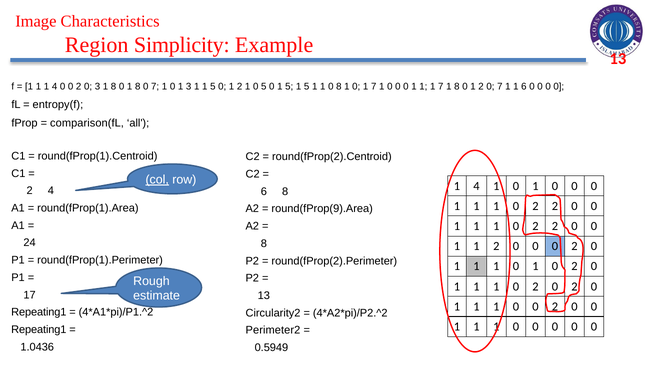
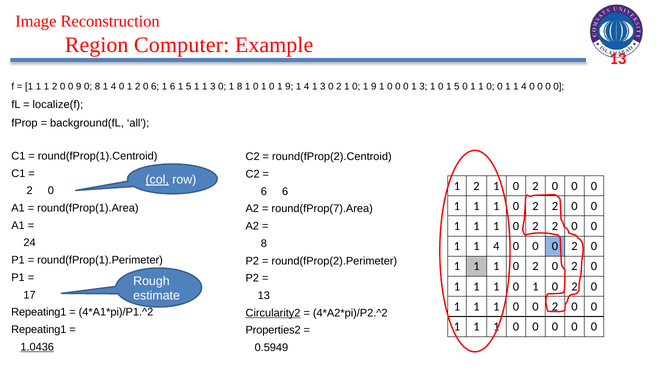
Characteristics: Characteristics -> Reconstruction
Simplicity: Simplicity -> Computer
1 1 4: 4 -> 2
2 at (79, 87): 2 -> 9
0 3: 3 -> 8
8 at (114, 87): 8 -> 4
0 1 8: 8 -> 2
7 at (155, 87): 7 -> 6
0 at (173, 87): 0 -> 6
3 at (189, 87): 3 -> 5
1 1 5: 5 -> 3
2 at (240, 87): 2 -> 8
5 at (264, 87): 5 -> 1
5 at (289, 87): 5 -> 9
5 at (307, 87): 5 -> 4
1 at (323, 87): 1 -> 3
8 at (339, 87): 8 -> 2
7 at (374, 87): 7 -> 9
1 at (423, 87): 1 -> 3
7 at (441, 87): 7 -> 0
8 at (457, 87): 8 -> 5
2 at (481, 87): 2 -> 1
7 at (500, 87): 7 -> 0
6 at (524, 87): 6 -> 4
entropy(f: entropy(f -> localize(f
comparison(fL: comparison(fL -> background(fL
4 at (476, 186): 4 -> 2
1 at (535, 186): 1 -> 2
4 at (51, 191): 4 -> 0
6 8: 8 -> 6
round(fProp(9).Area: round(fProp(9).Area -> round(fProp(7).Area
2 at (496, 246): 2 -> 4
1 at (535, 266): 1 -> 2
2 at (535, 286): 2 -> 1
Circularity2 underline: none -> present
Perimeter2: Perimeter2 -> Properties2
1.0436 underline: none -> present
